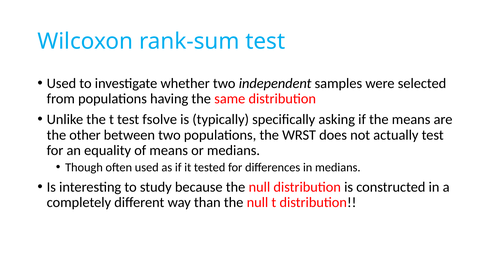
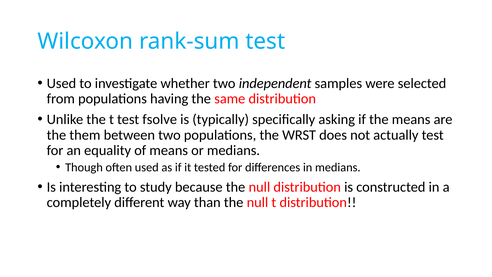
other: other -> them
